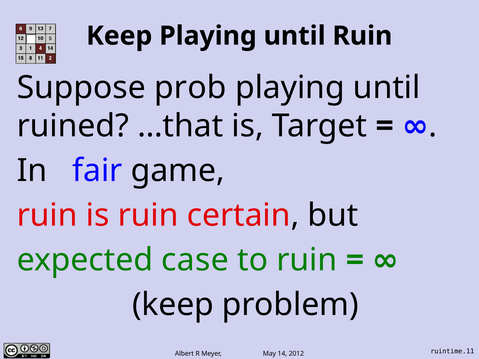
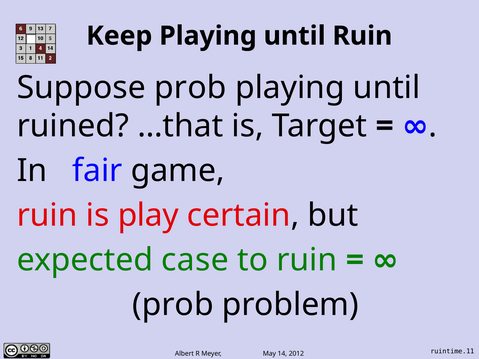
is ruin: ruin -> play
keep at (173, 305): keep -> prob
